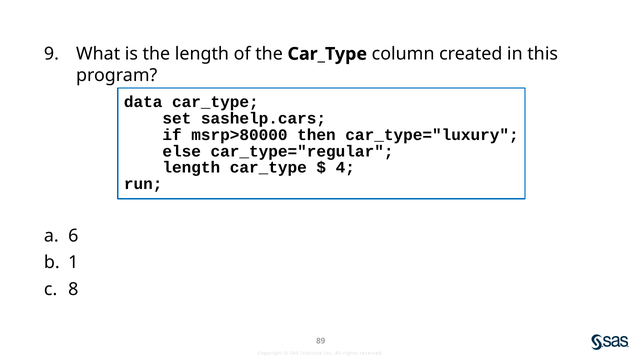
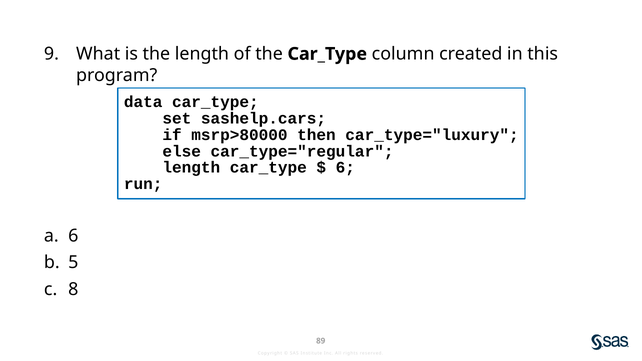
4 at (345, 168): 4 -> 6
1: 1 -> 5
